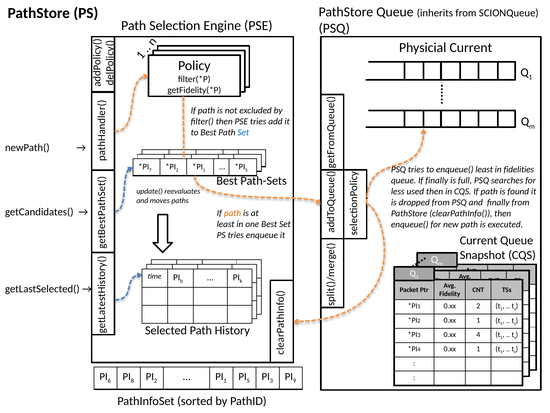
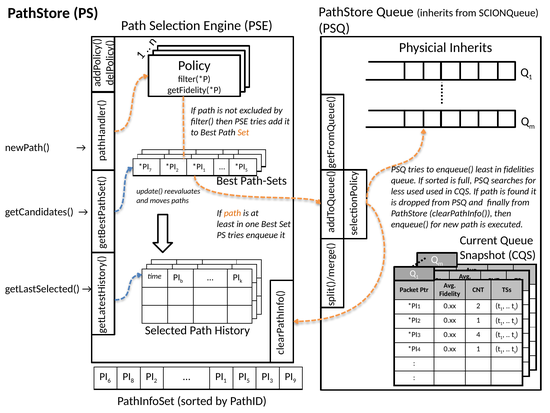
Physicial Current: Current -> Inherits
Set at (243, 132) colour: blue -> orange
If finally: finally -> sorted
used then: then -> used
